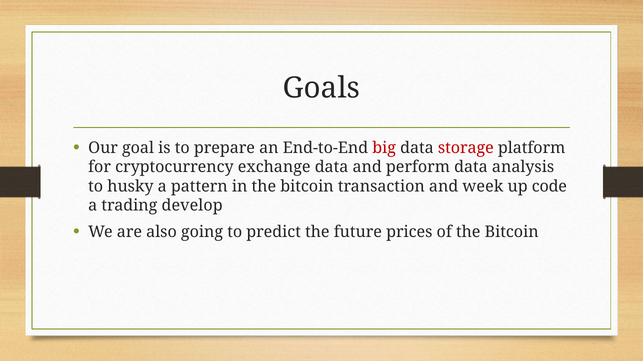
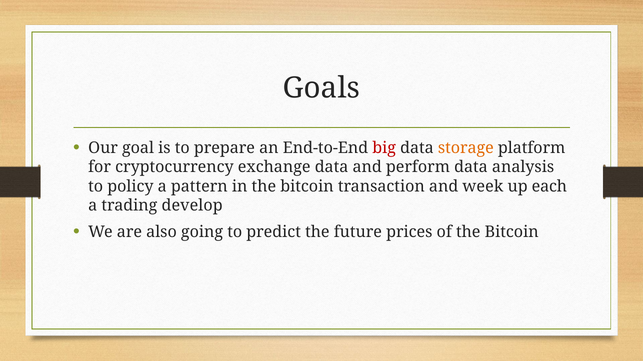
storage colour: red -> orange
husky: husky -> policy
code: code -> each
